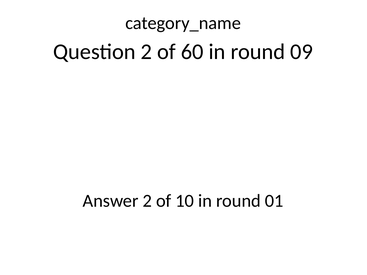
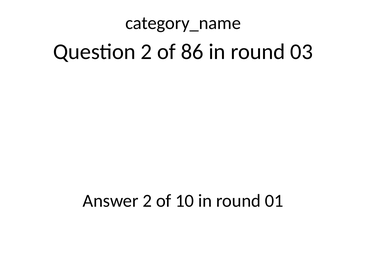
60: 60 -> 86
09: 09 -> 03
